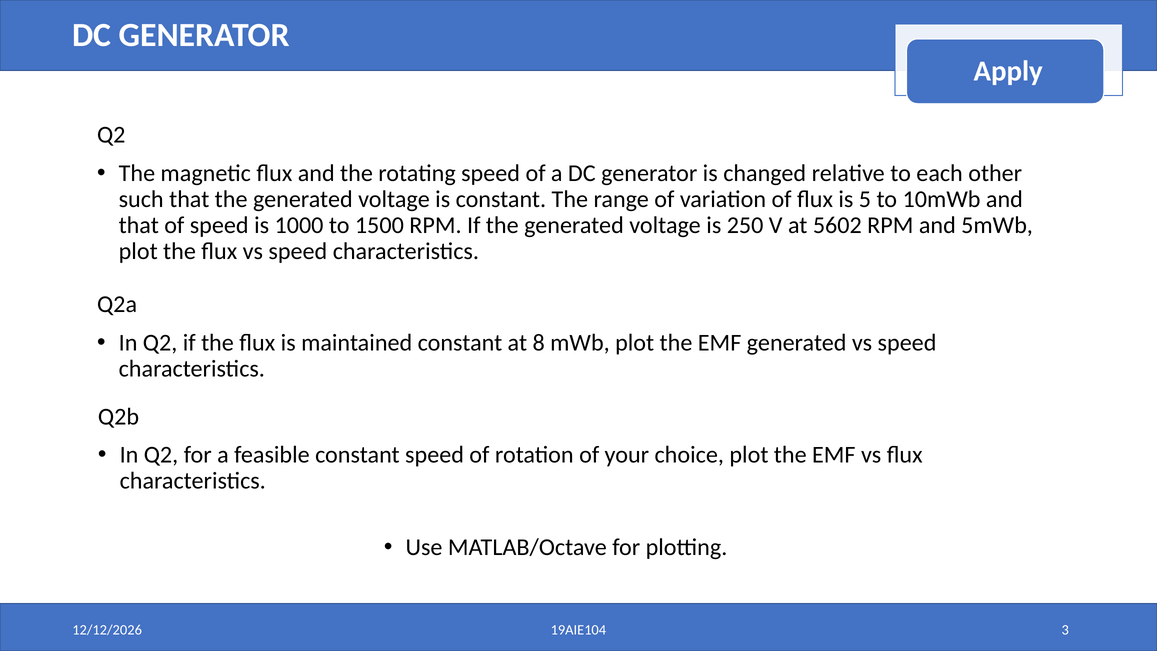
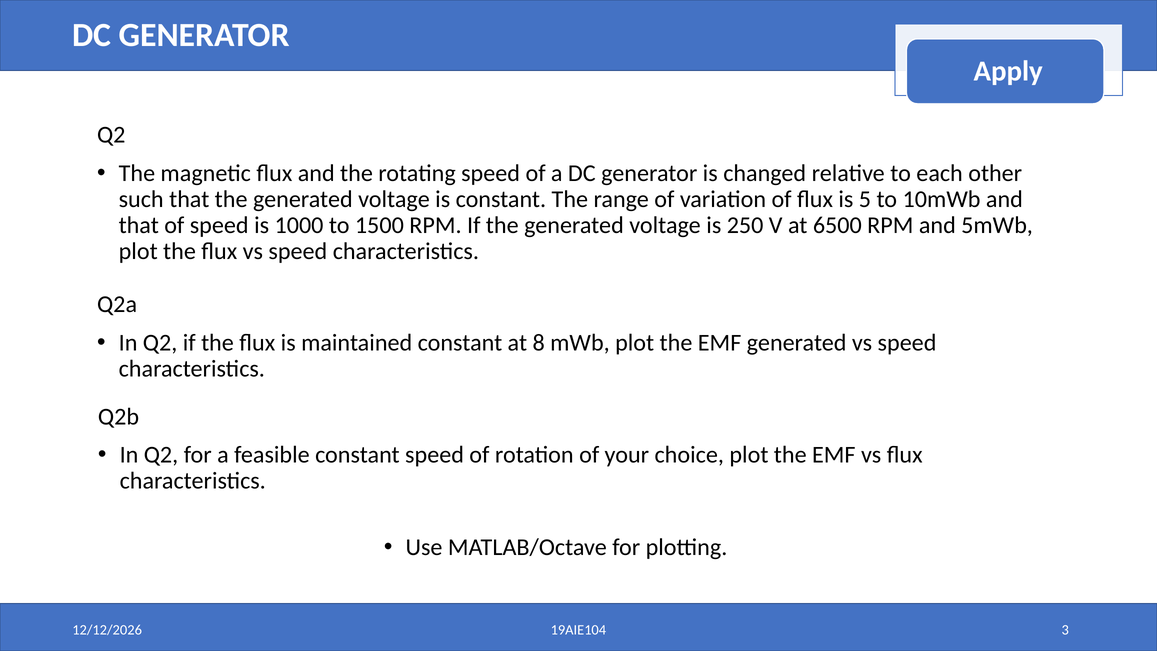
5602: 5602 -> 6500
